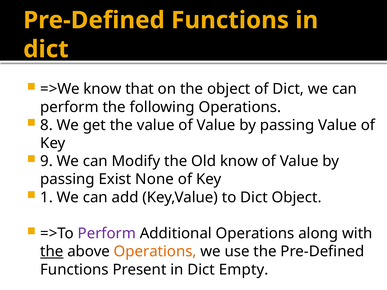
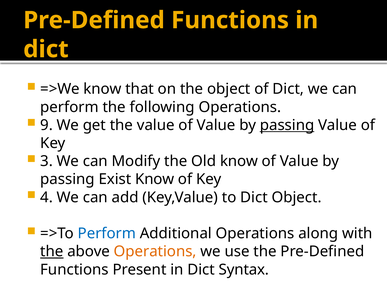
8: 8 -> 9
passing at (287, 125) underline: none -> present
9: 9 -> 3
Exist None: None -> Know
1: 1 -> 4
Perform at (107, 234) colour: purple -> blue
Empty: Empty -> Syntax
